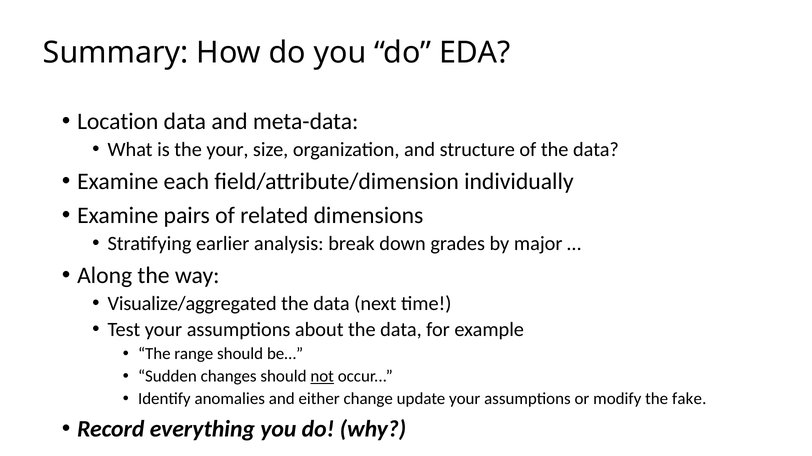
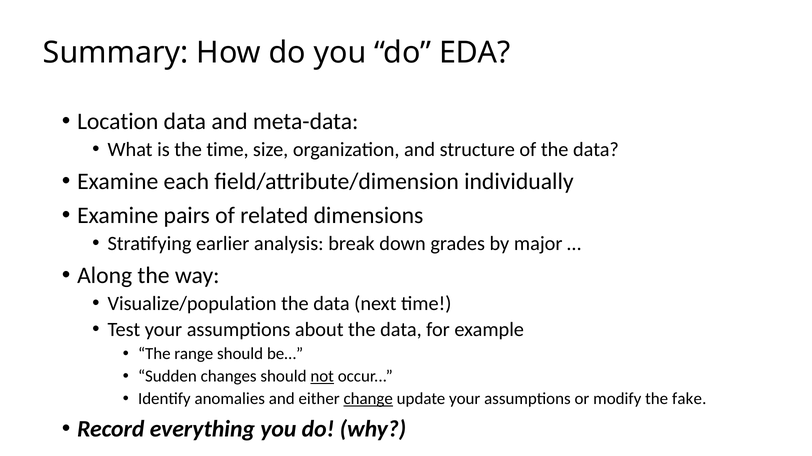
the your: your -> time
Visualize/aggregated: Visualize/aggregated -> Visualize/population
change underline: none -> present
